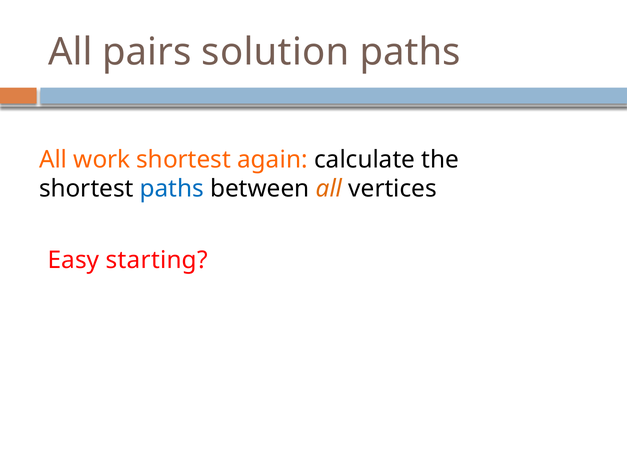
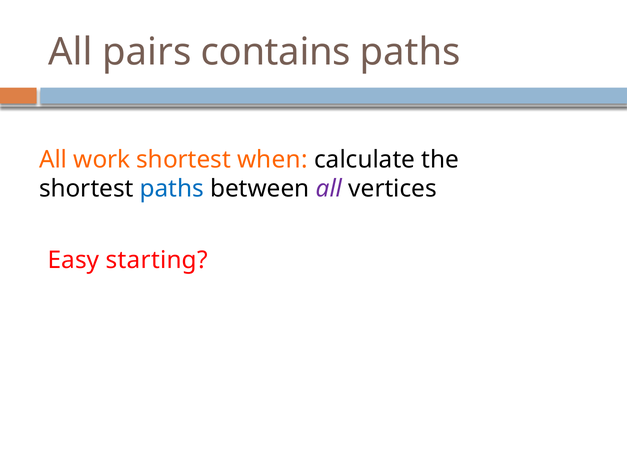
solution: solution -> contains
again: again -> when
all at (329, 189) colour: orange -> purple
